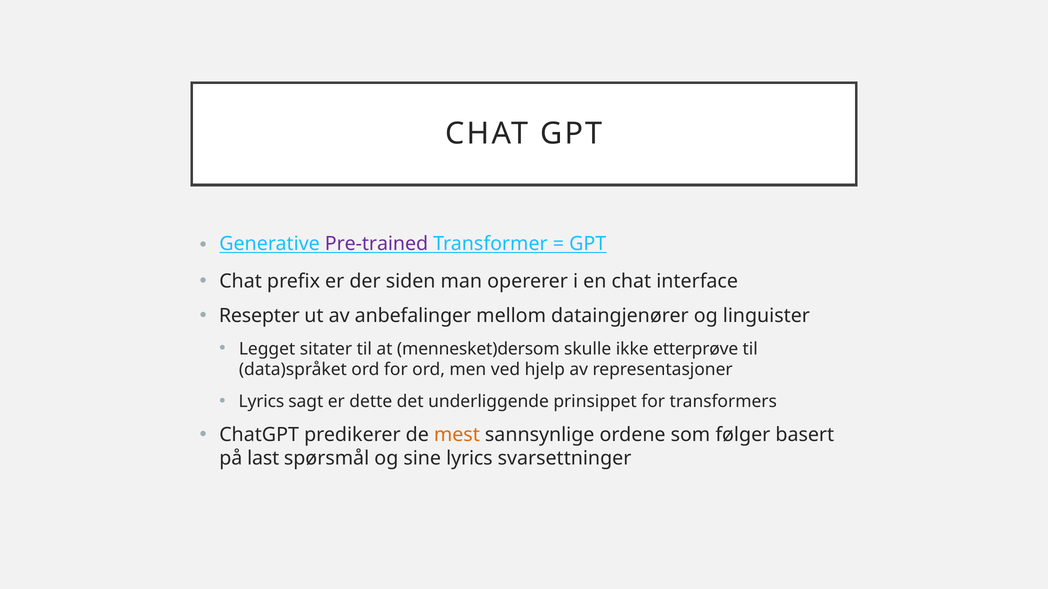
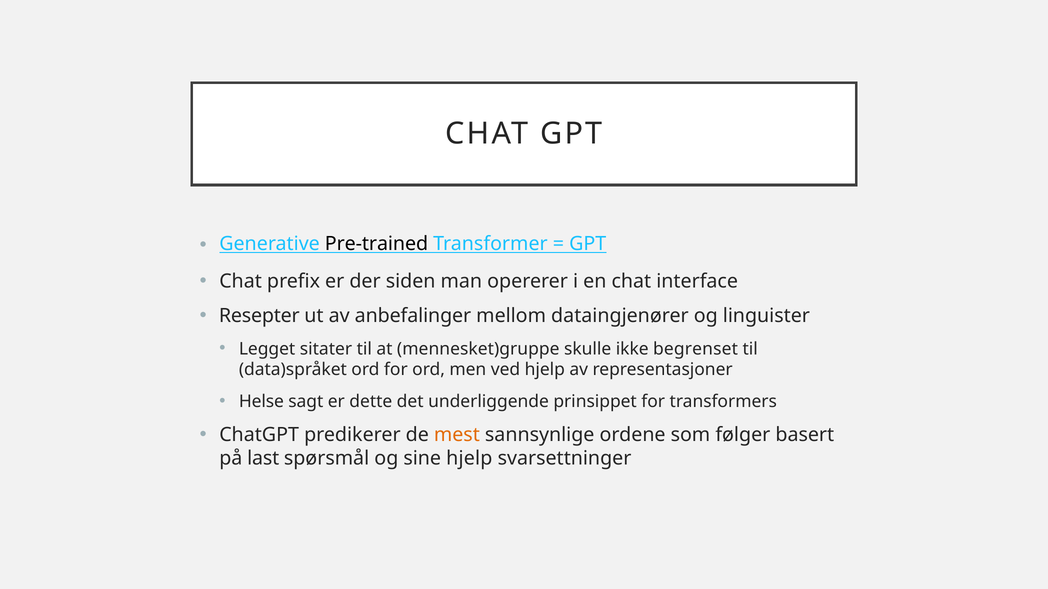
Pre-trained colour: purple -> black
mennesket)dersom: mennesket)dersom -> mennesket)gruppe
etterprøve: etterprøve -> begrenset
Lyrics at (261, 402): Lyrics -> Helse
sine lyrics: lyrics -> hjelp
